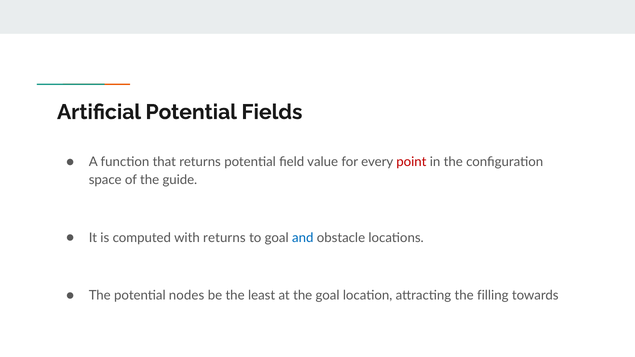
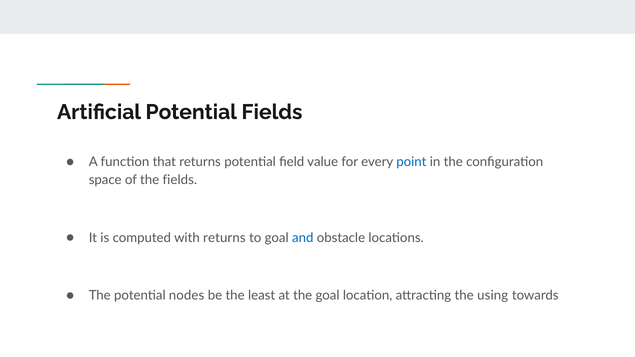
point colour: red -> blue
the guide: guide -> fields
filling: filling -> using
